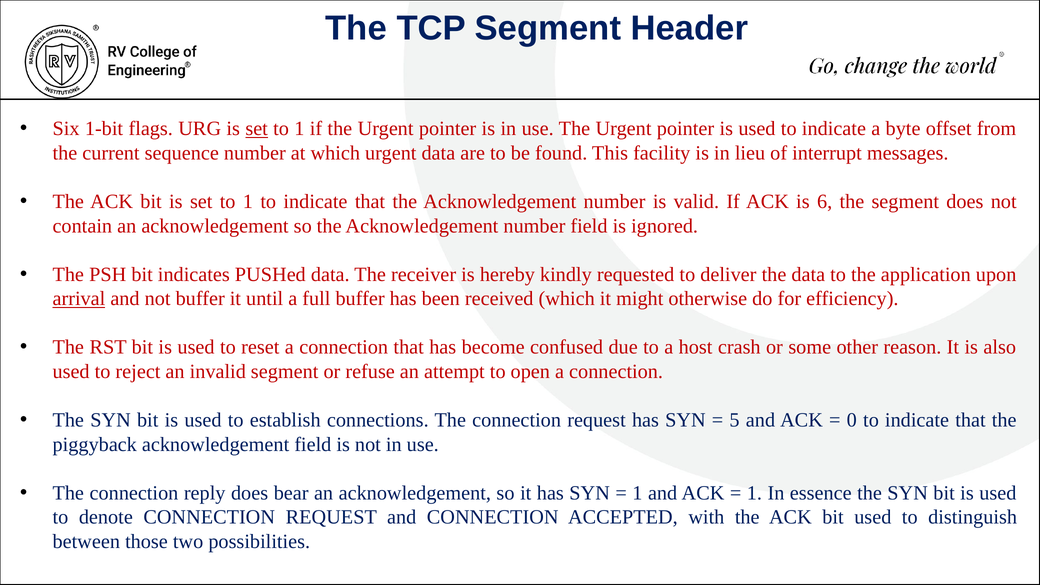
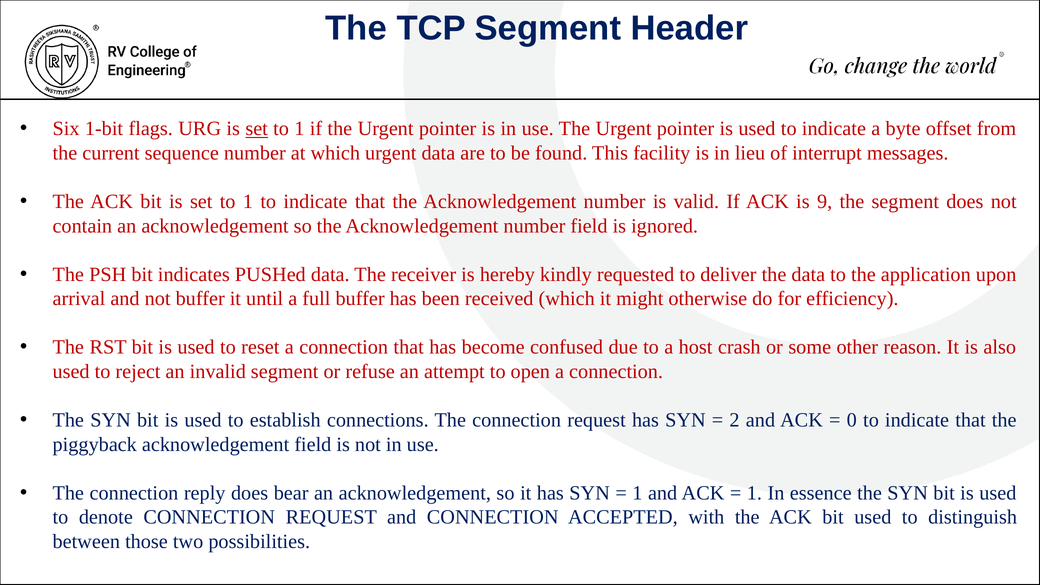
6: 6 -> 9
arrival underline: present -> none
5: 5 -> 2
